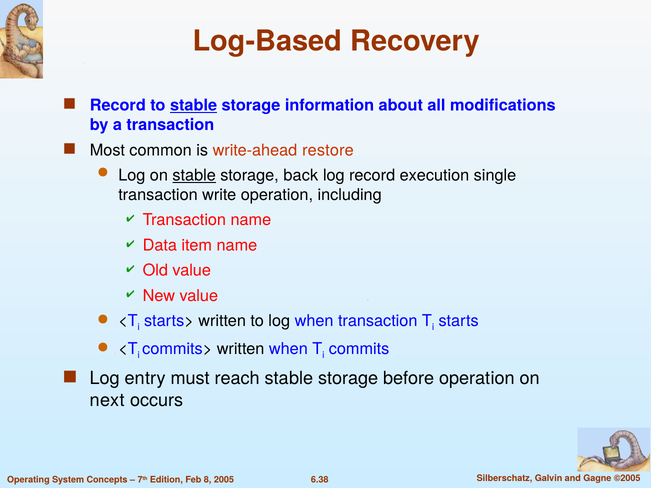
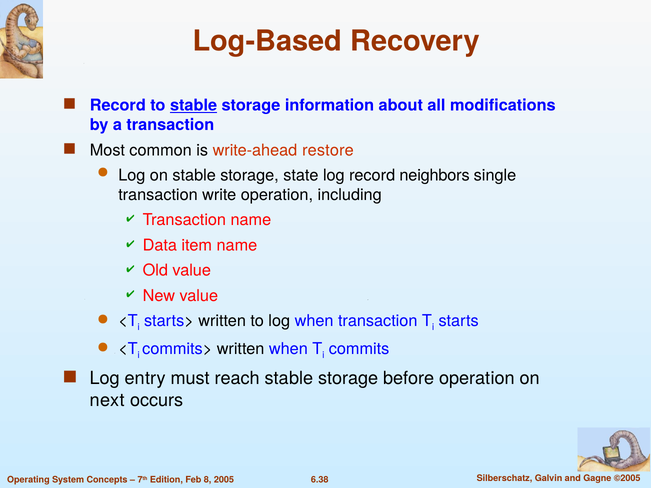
stable at (194, 175) underline: present -> none
back: back -> state
execution: execution -> neighbors
